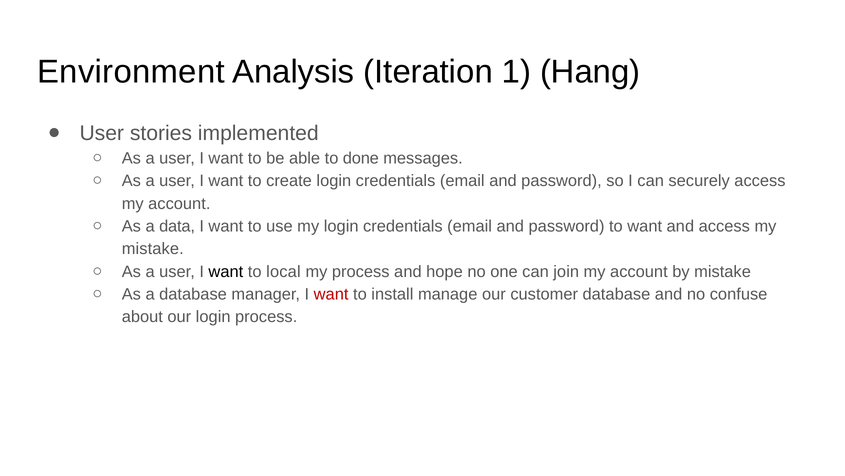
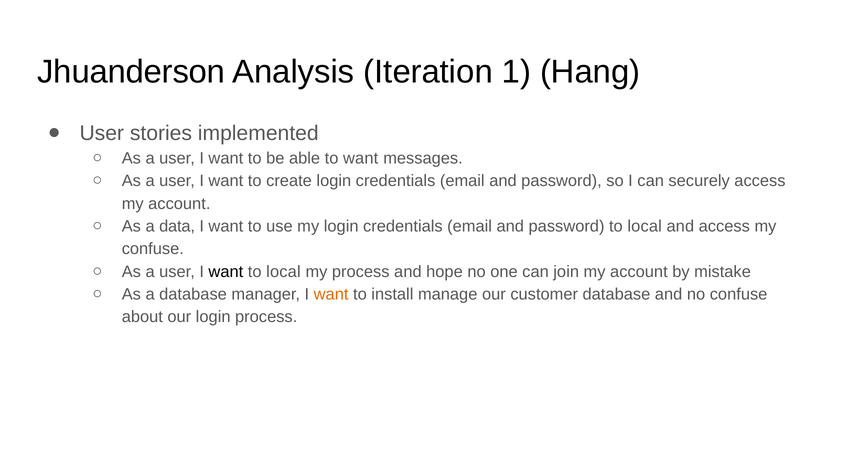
Environment: Environment -> Jhuanderson
to done: done -> want
password to want: want -> local
mistake at (153, 249): mistake -> confuse
want at (331, 294) colour: red -> orange
